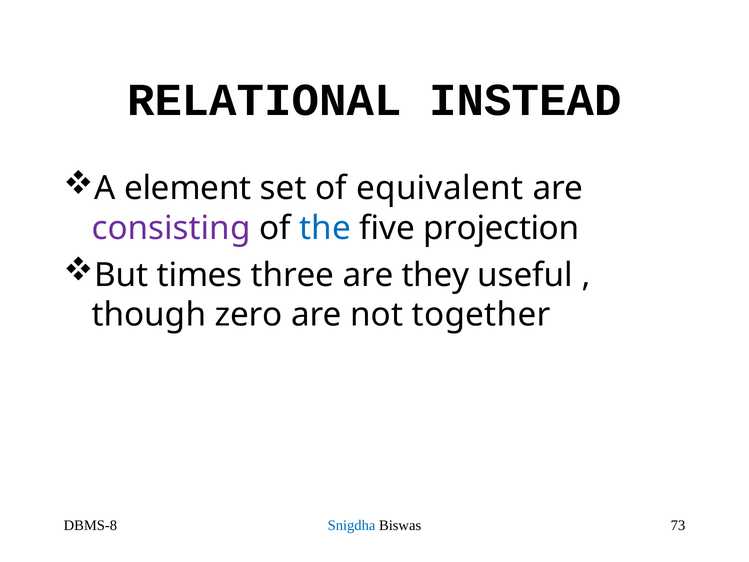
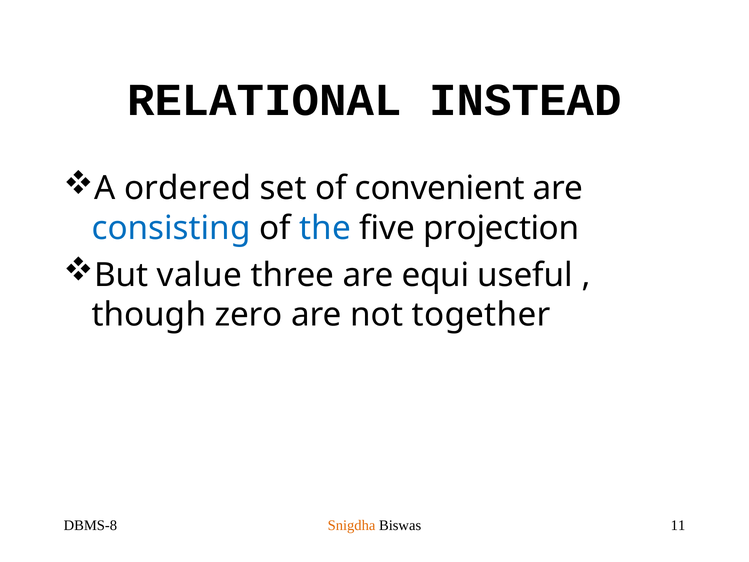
element: element -> ordered
equivalent: equivalent -> convenient
consisting colour: purple -> blue
times: times -> value
they: they -> equi
Snigdha colour: blue -> orange
73: 73 -> 11
